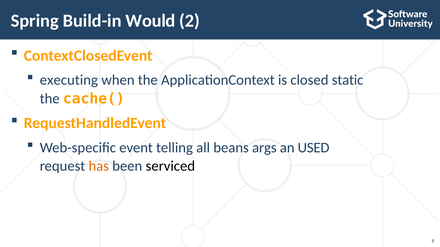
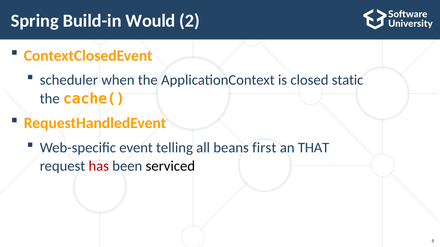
executing: executing -> scheduler
args: args -> first
USED: USED -> THAT
has colour: orange -> red
